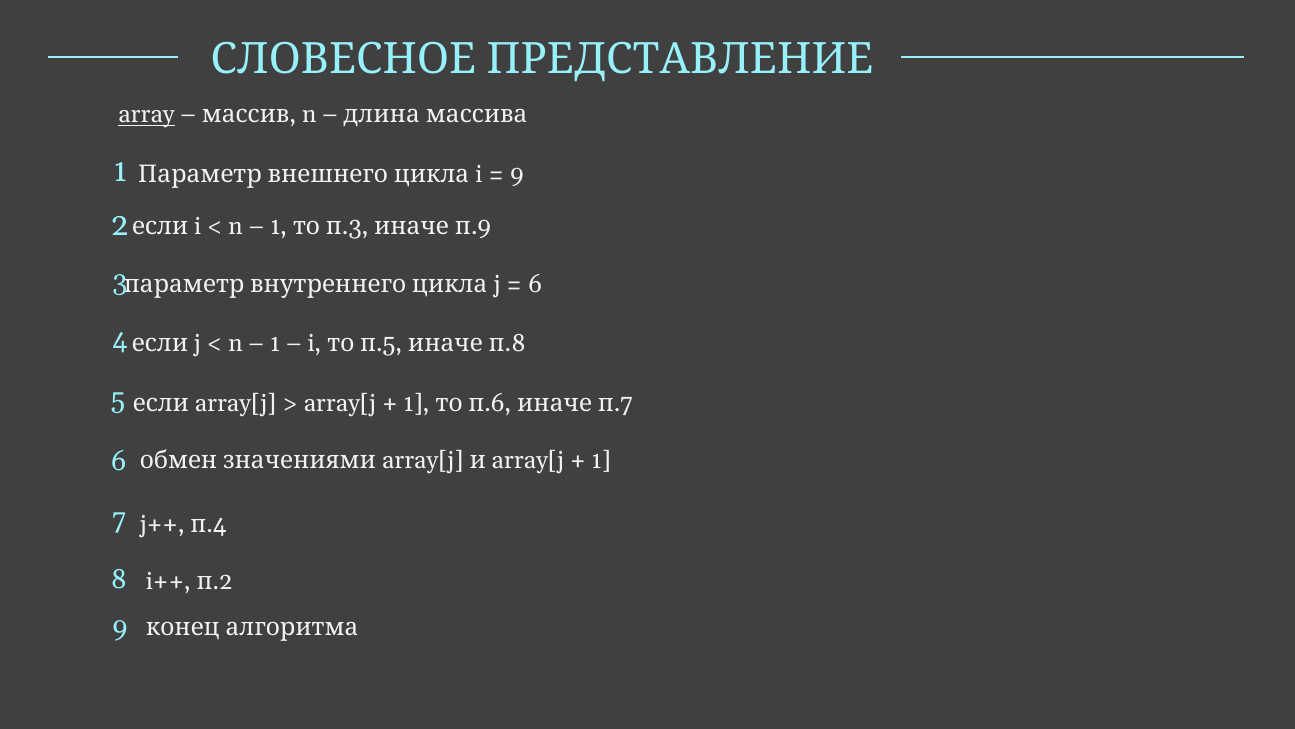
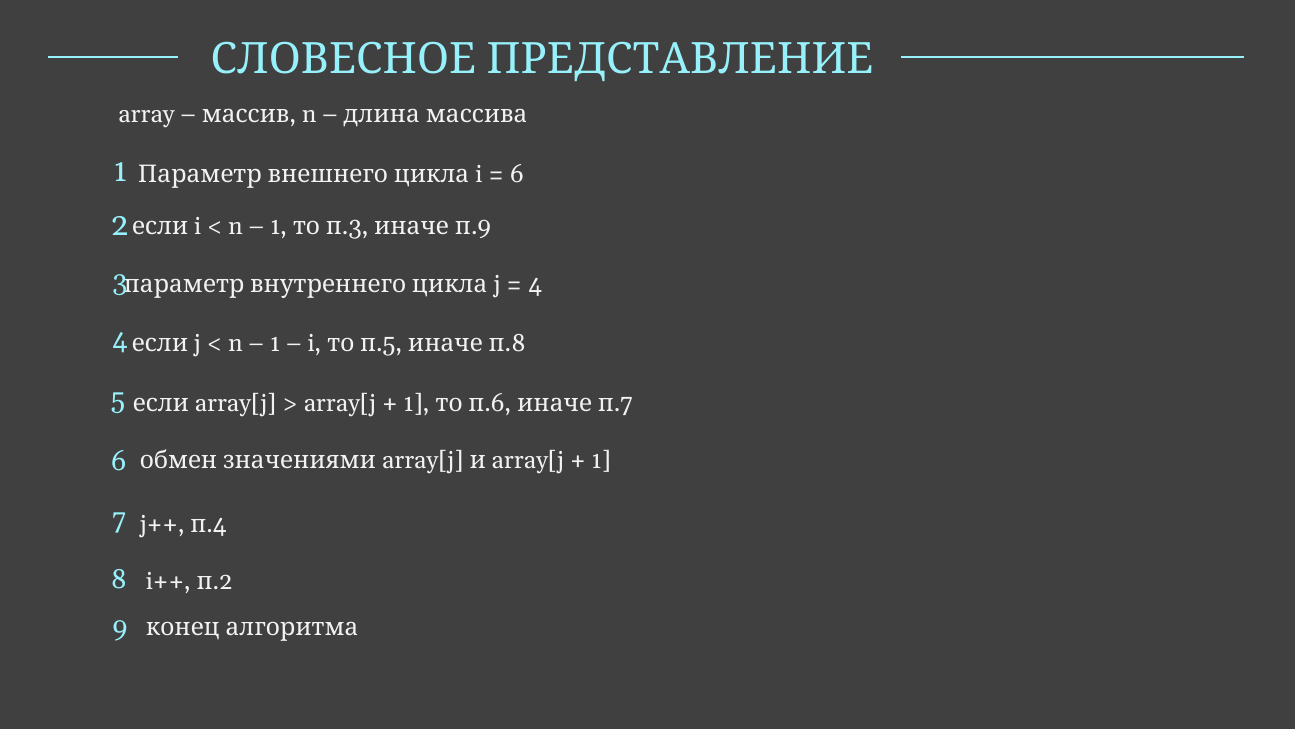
array underline: present -> none
9 at (517, 174): 9 -> 6
6 at (535, 284): 6 -> 4
